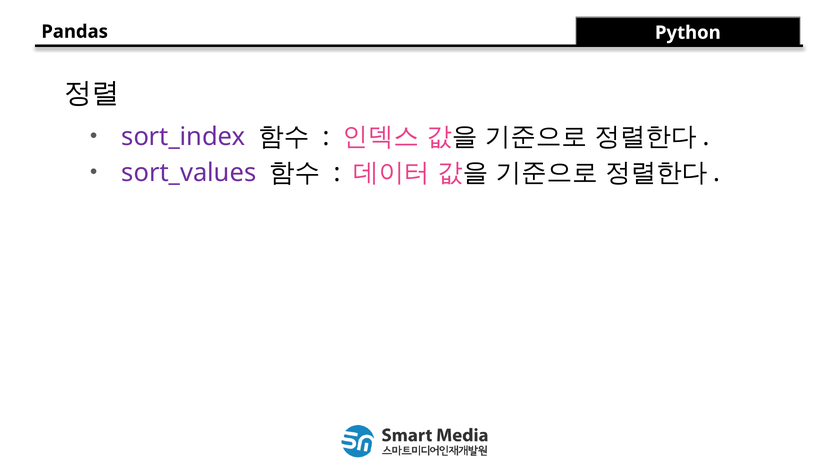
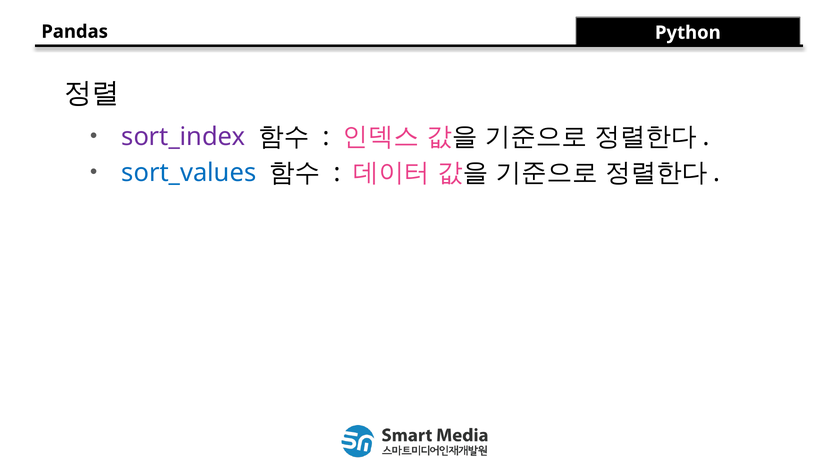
sort_values colour: purple -> blue
